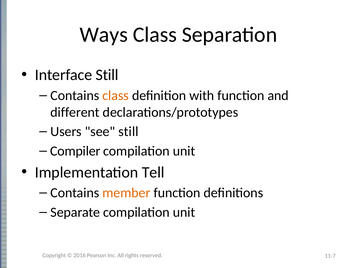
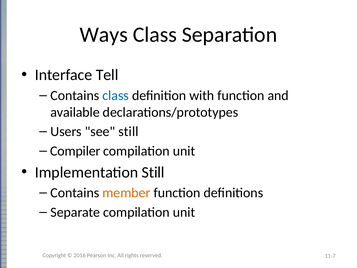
Interface Still: Still -> Tell
class at (116, 95) colour: orange -> blue
different: different -> available
Implementation Tell: Tell -> Still
